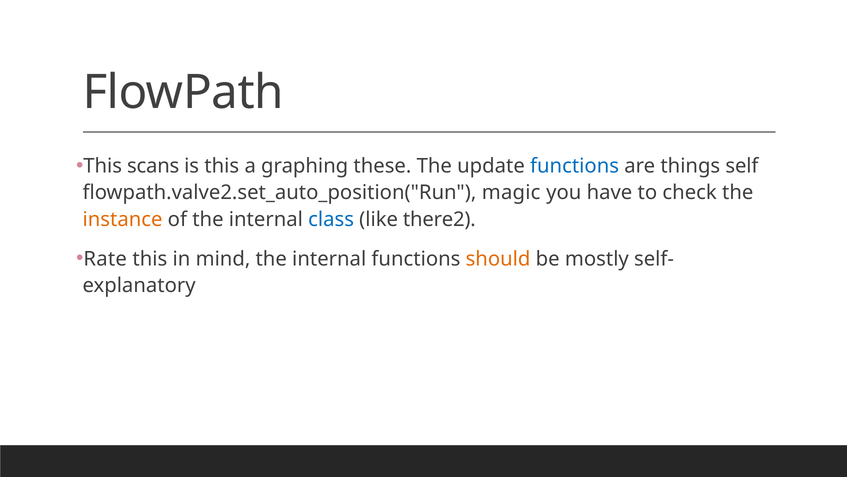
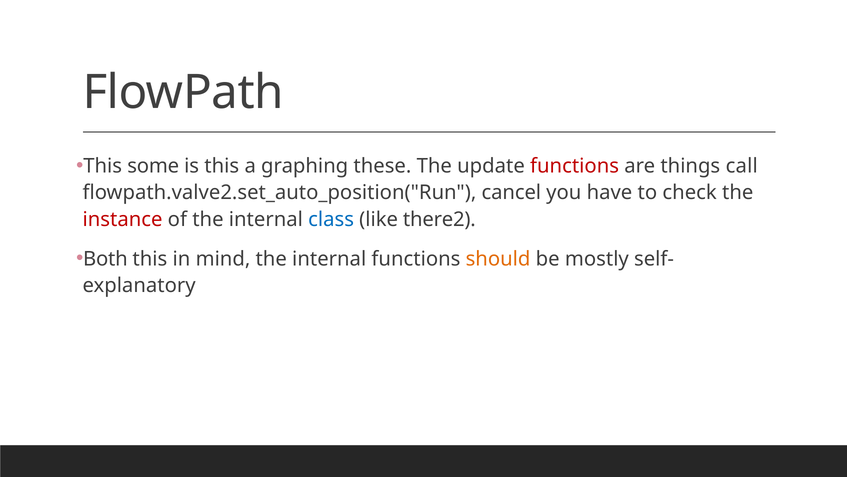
scans: scans -> some
functions at (575, 166) colour: blue -> red
self: self -> call
magic: magic -> cancel
instance colour: orange -> red
Rate: Rate -> Both
